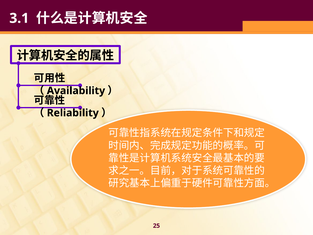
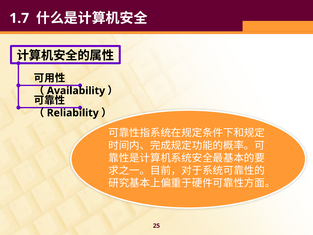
3.1: 3.1 -> 1.7
